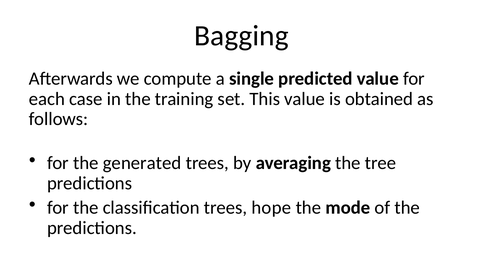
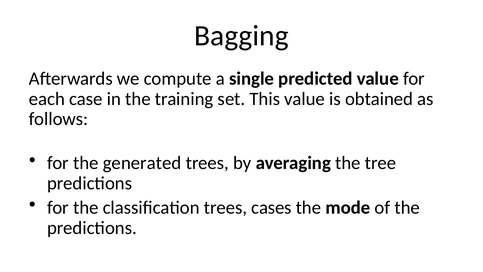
hope: hope -> cases
